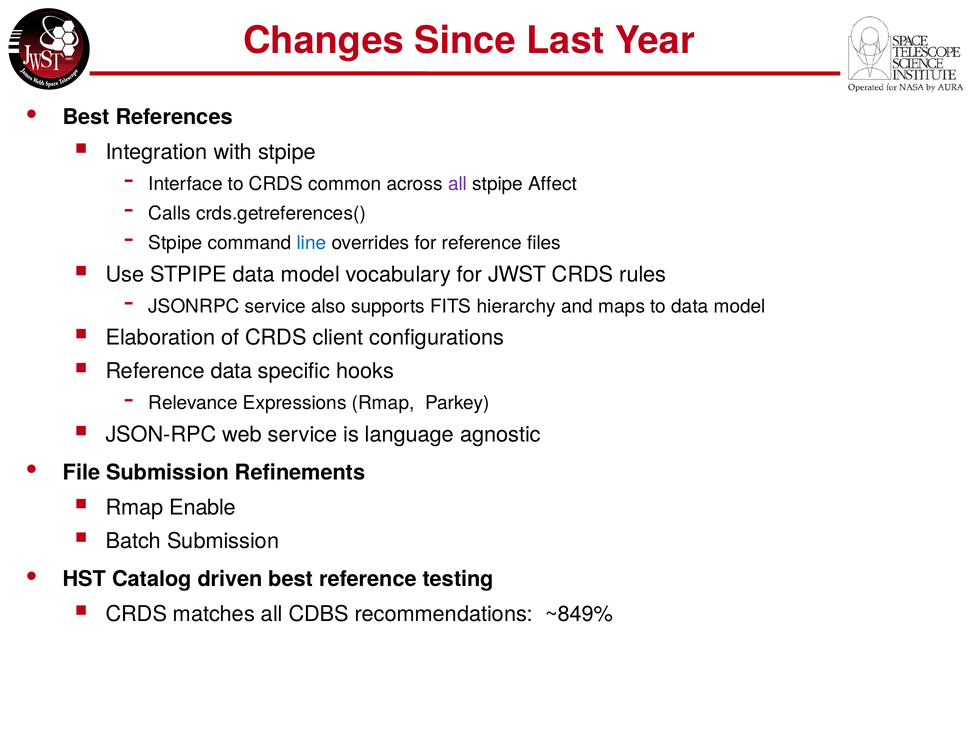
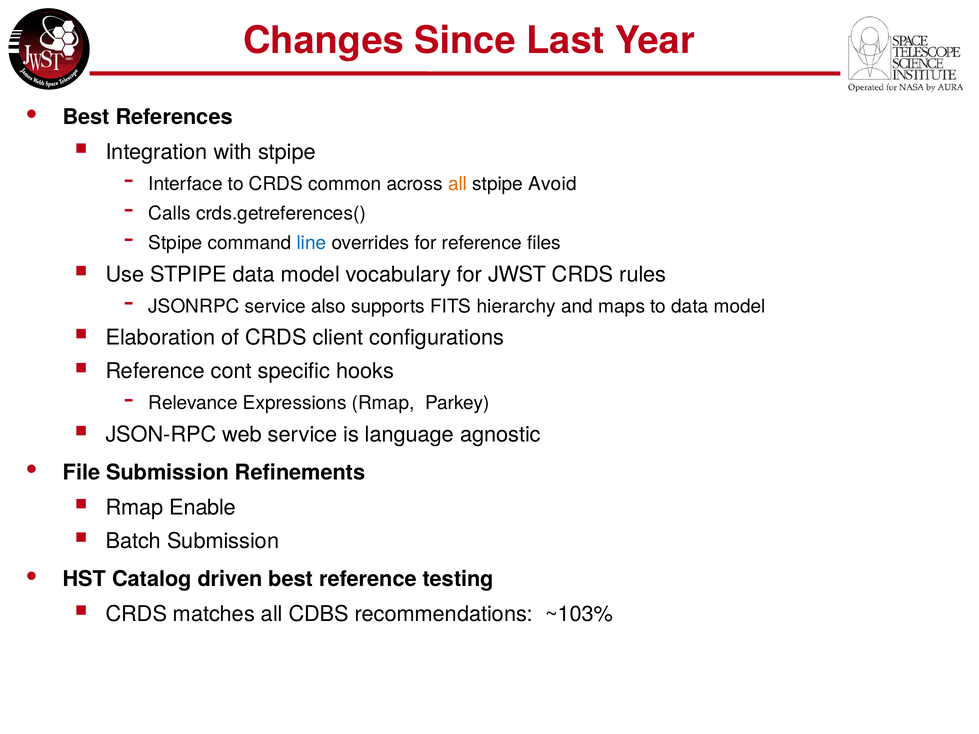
all at (458, 184) colour: purple -> orange
Affect: Affect -> Avoid
Reference data: data -> cont
~849%: ~849% -> ~103%
